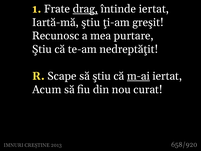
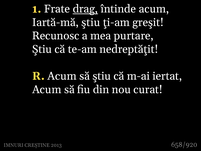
întinde iertat: iertat -> acum
R Scape: Scape -> Acum
m-ai underline: present -> none
